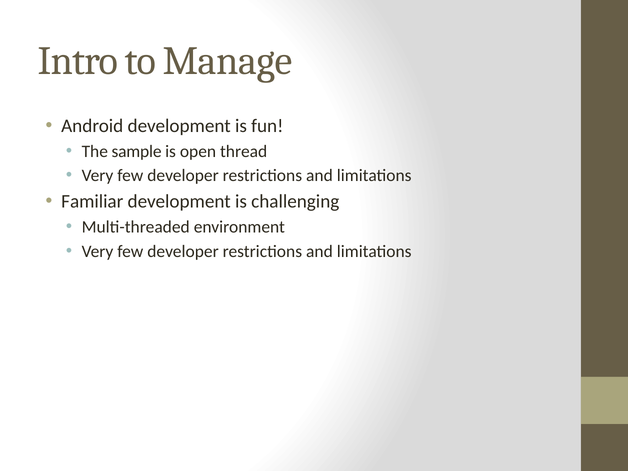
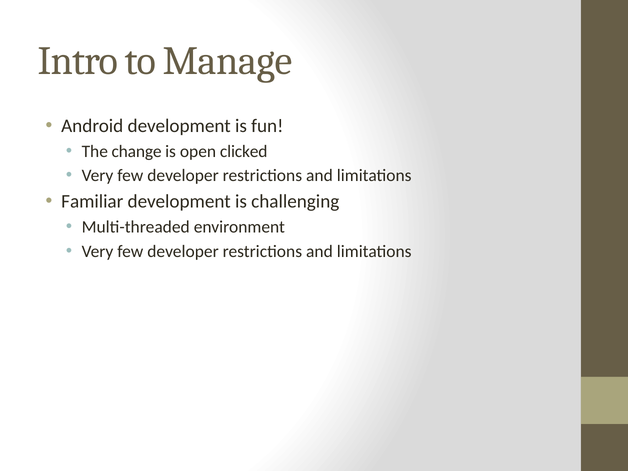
sample: sample -> change
thread: thread -> clicked
